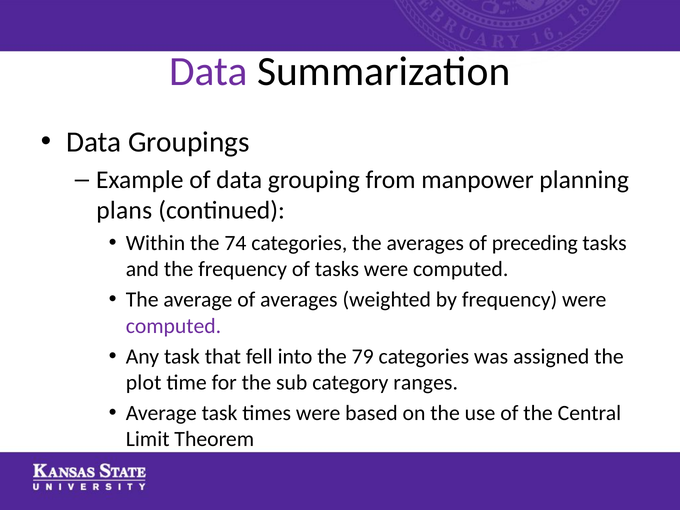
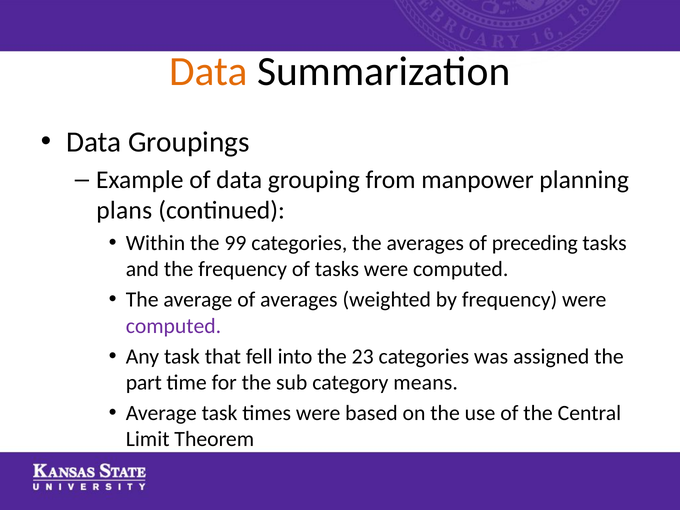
Data at (209, 71) colour: purple -> orange
74: 74 -> 99
79: 79 -> 23
plot: plot -> part
ranges: ranges -> means
